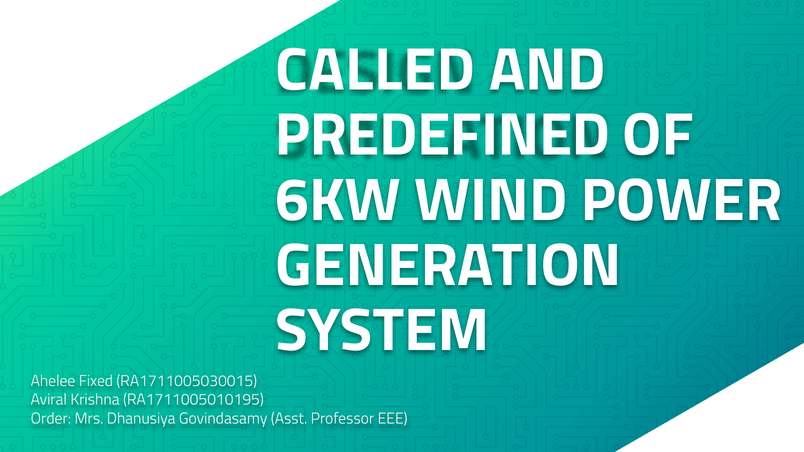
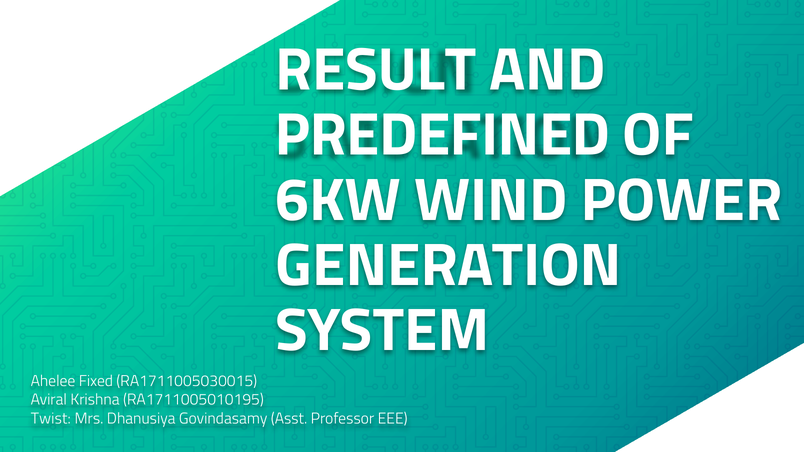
CALLED: CALLED -> RESULT
Order: Order -> Twist
